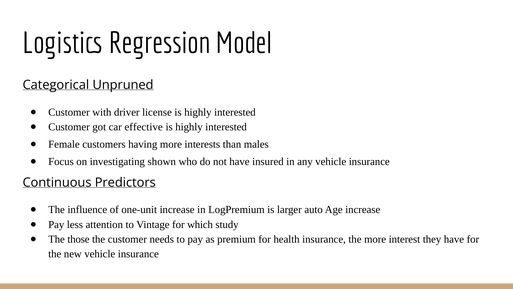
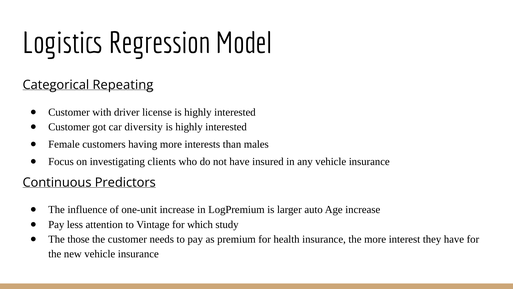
Unpruned: Unpruned -> Repeating
effective: effective -> diversity
shown: shown -> clients
